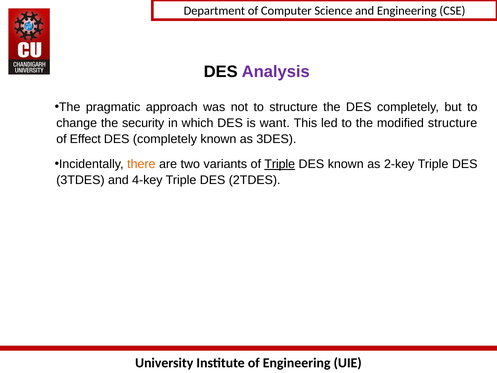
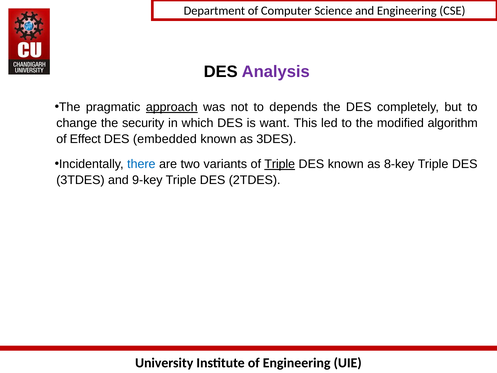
approach underline: none -> present
to structure: structure -> depends
modified structure: structure -> algorithm
completely at (165, 139): completely -> embedded
there colour: orange -> blue
2-key: 2-key -> 8-key
4-key: 4-key -> 9-key
